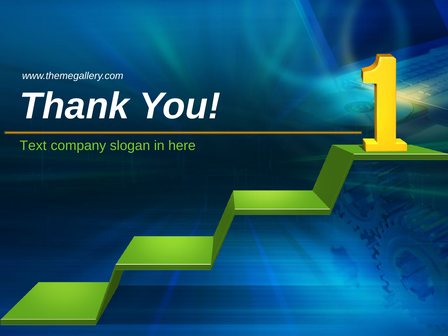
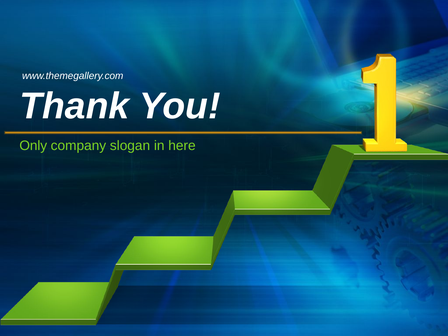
Text: Text -> Only
